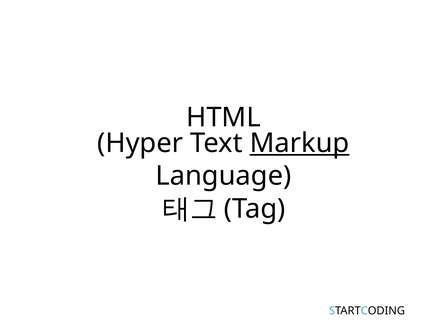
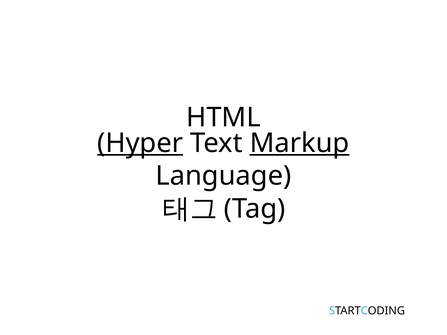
Hyper underline: none -> present
